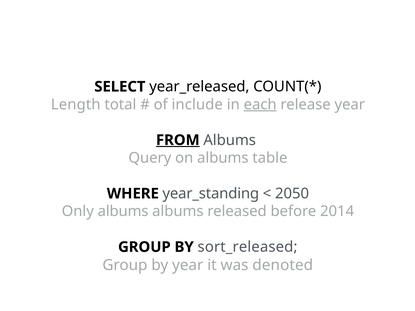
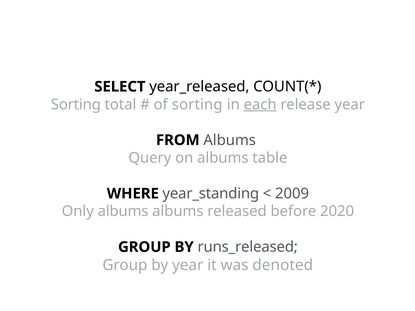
Length at (76, 105): Length -> Sorting
of include: include -> sorting
FROM underline: present -> none
2050: 2050 -> 2009
2014: 2014 -> 2020
sort_released: sort_released -> runs_released
